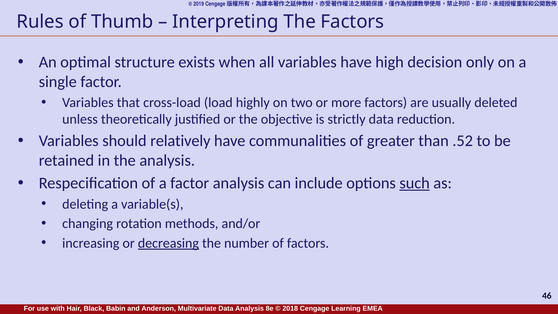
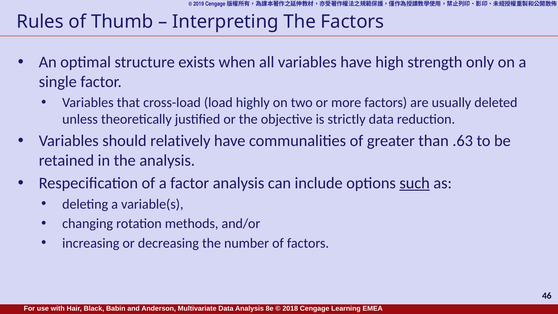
decision: decision -> strength
.52: .52 -> .63
decreasing underline: present -> none
